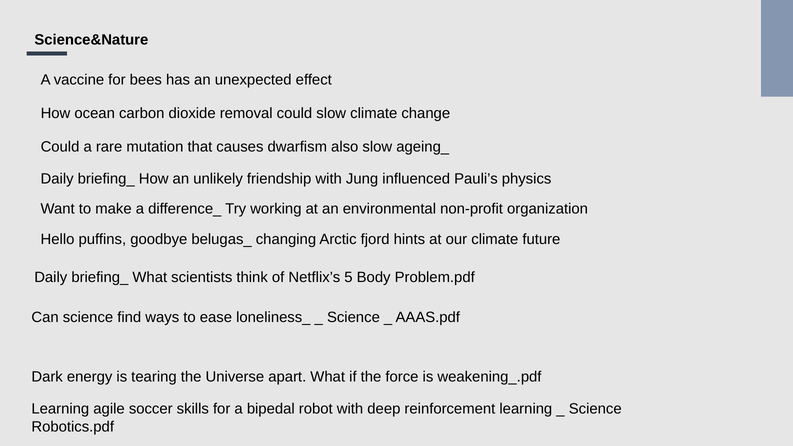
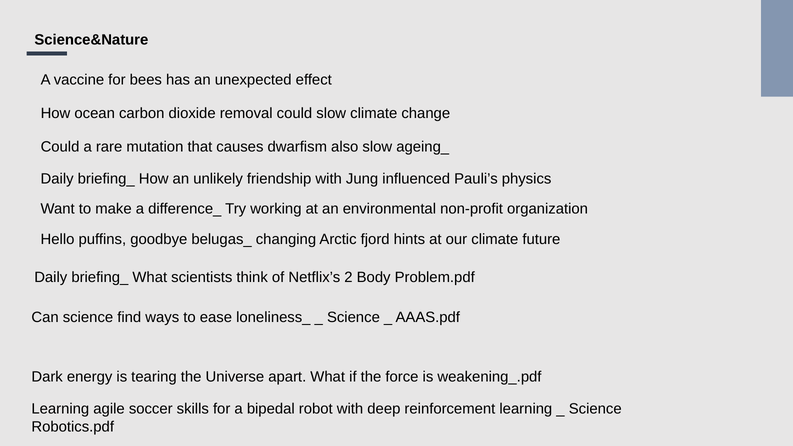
5: 5 -> 2
